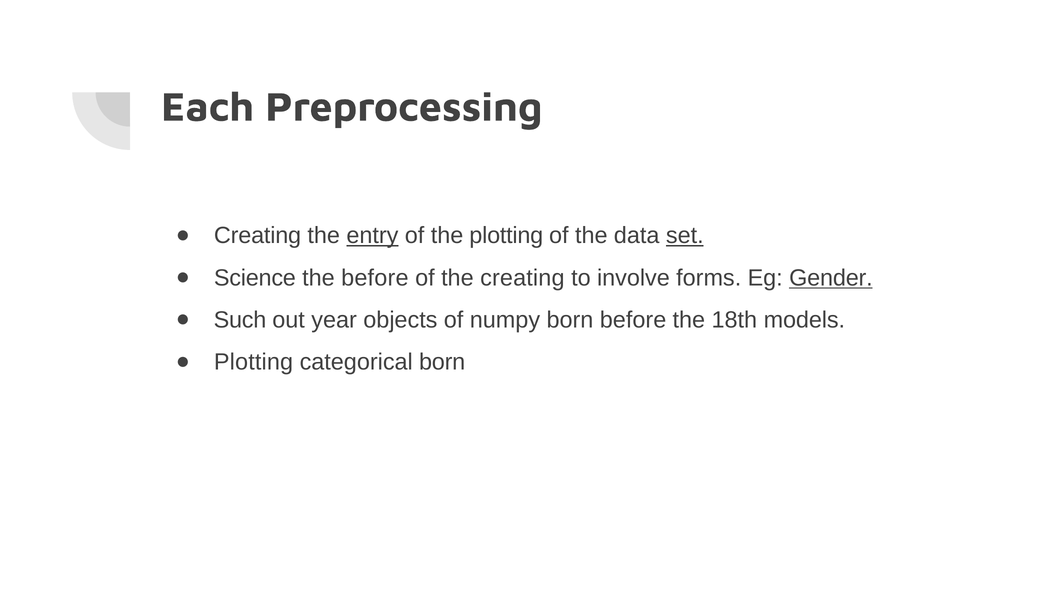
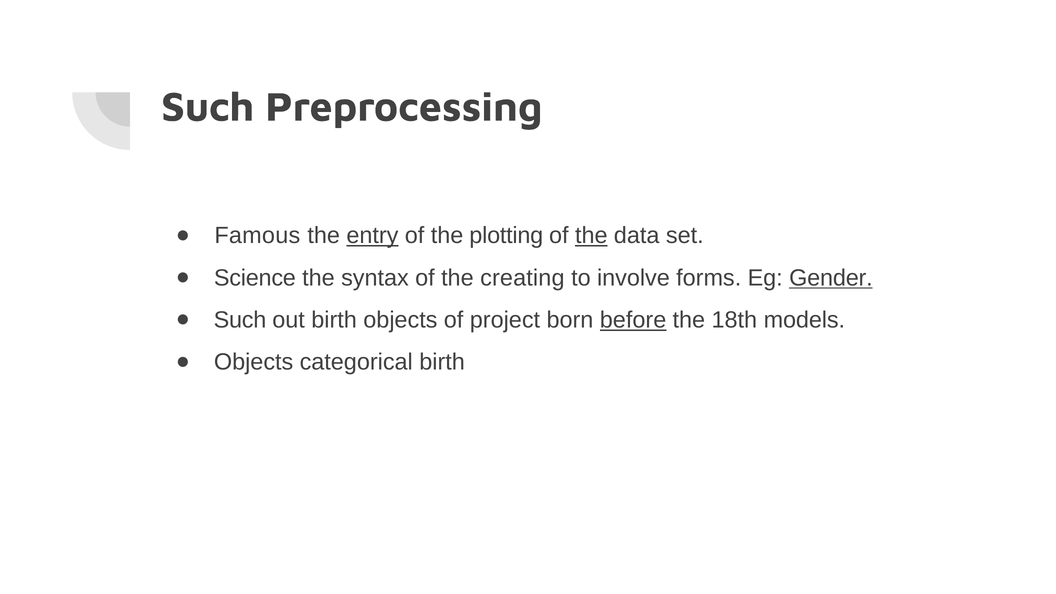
Each at (208, 107): Each -> Such
Creating at (258, 236): Creating -> Famous
the at (591, 236) underline: none -> present
set underline: present -> none
the before: before -> syntax
out year: year -> birth
numpy: numpy -> project
before at (633, 320) underline: none -> present
Plotting at (254, 362): Plotting -> Objects
categorical born: born -> birth
